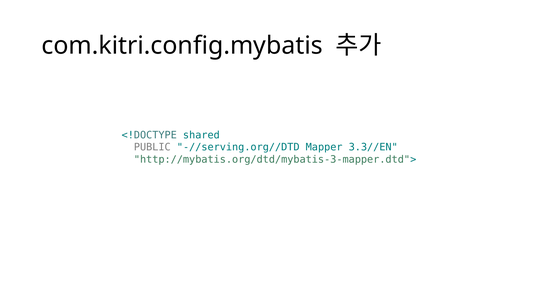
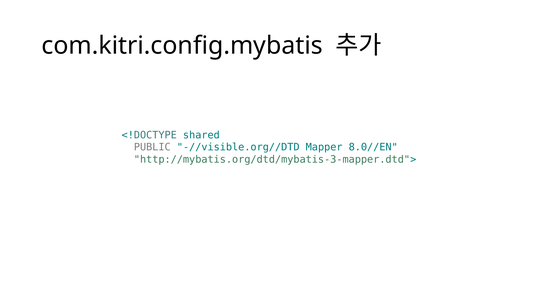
-//serving.org//DTD: -//serving.org//DTD -> -//visible.org//DTD
3.3//EN: 3.3//EN -> 8.0//EN
